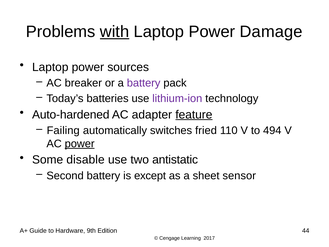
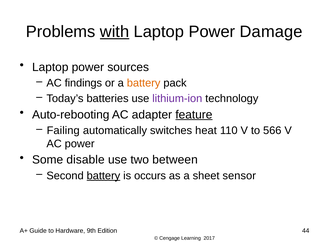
breaker: breaker -> findings
battery at (144, 83) colour: purple -> orange
Auto-hardened: Auto-hardened -> Auto-rebooting
fried: fried -> heat
494: 494 -> 566
power at (80, 143) underline: present -> none
antistatic: antistatic -> between
battery at (103, 175) underline: none -> present
except: except -> occurs
